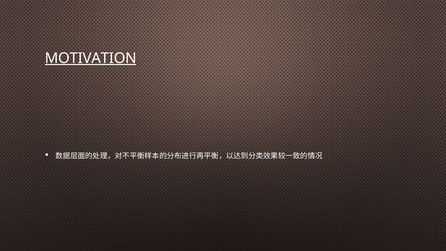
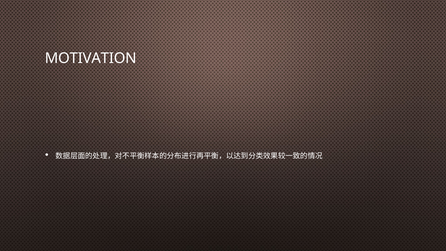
MOTIVATION underline: present -> none
